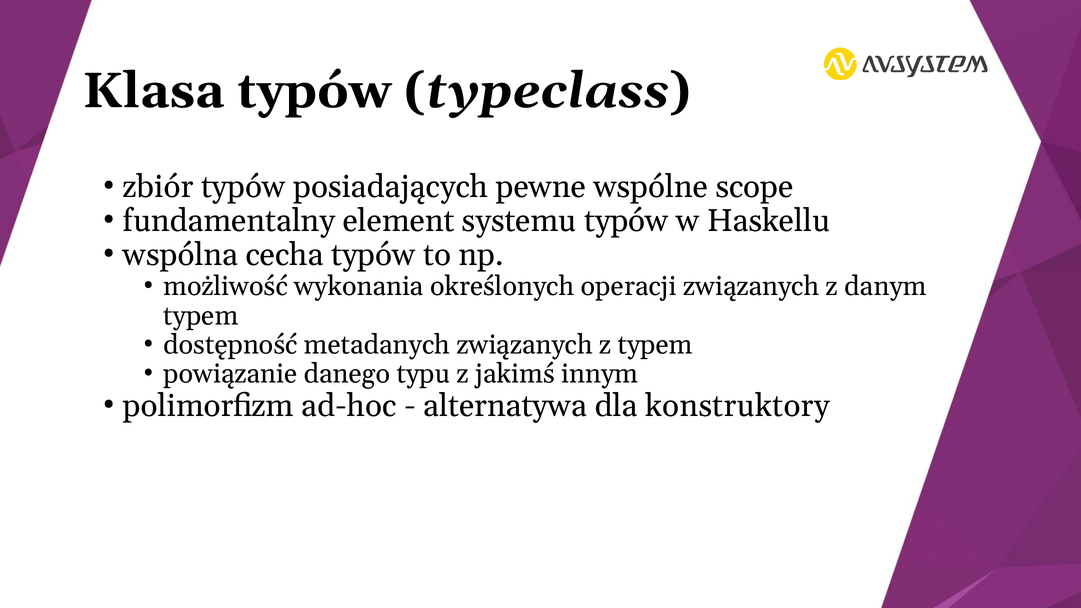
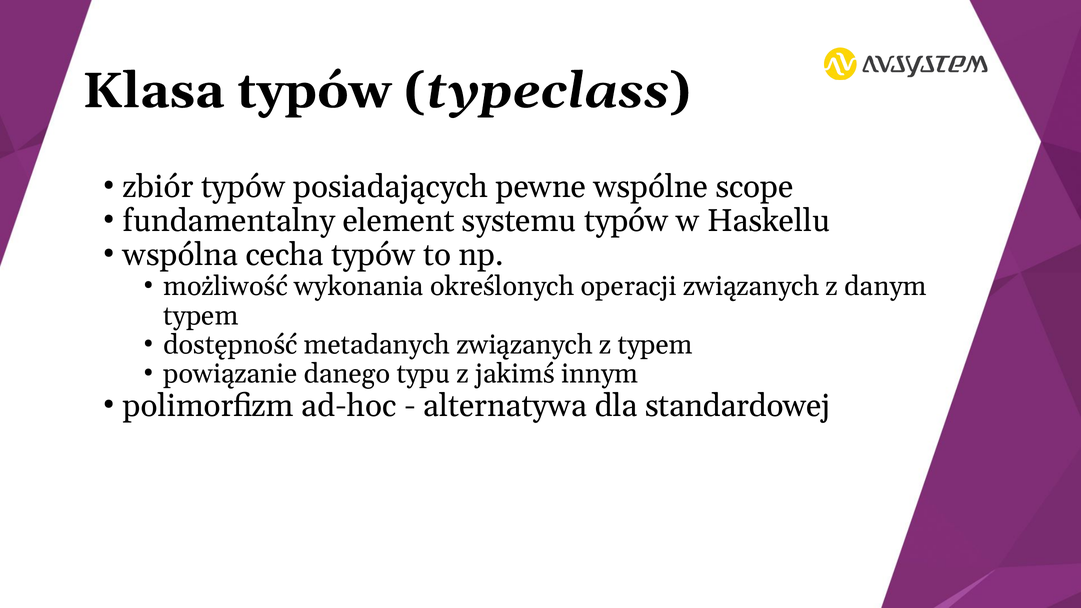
konstruktory: konstruktory -> standardowej
